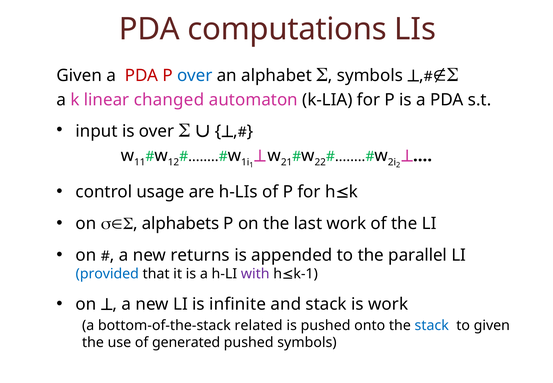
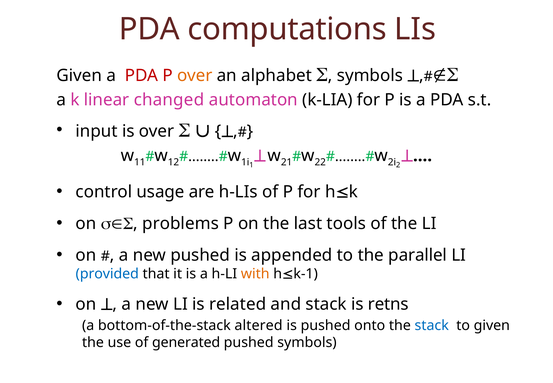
over at (195, 76) colour: blue -> orange
alphabets: alphabets -> problems
last work: work -> tools
new returns: returns -> pushed
with colour: purple -> orange
infinite: infinite -> related
is work: work -> retns
related: related -> altered
